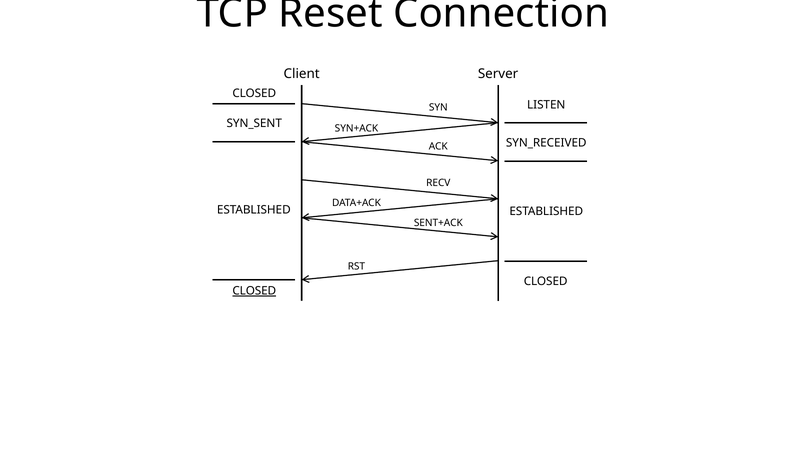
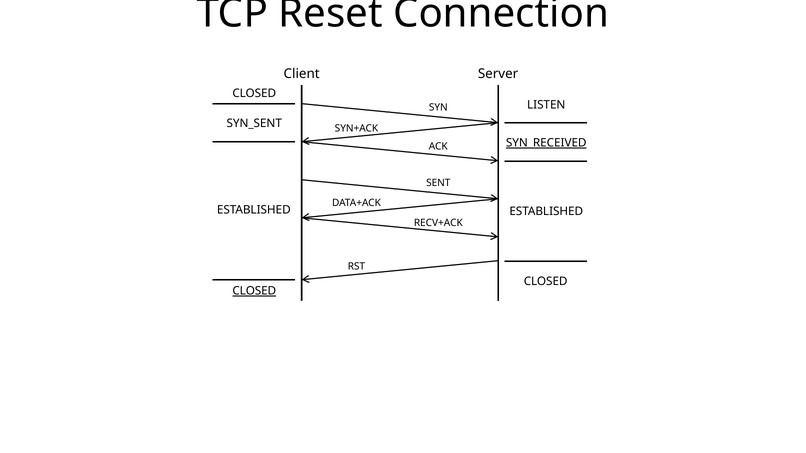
SYN_RECEIVED underline: none -> present
RECV: RECV -> SENT
SENT+ACK: SENT+ACK -> RECV+ACK
